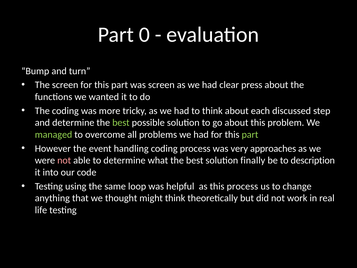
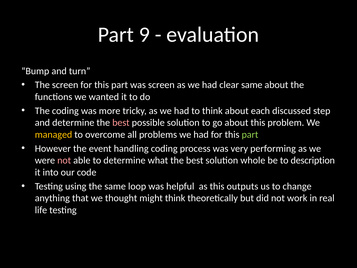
0: 0 -> 9
clear press: press -> same
best at (121, 123) colour: light green -> pink
managed colour: light green -> yellow
approaches: approaches -> performing
finally: finally -> whole
this process: process -> outputs
